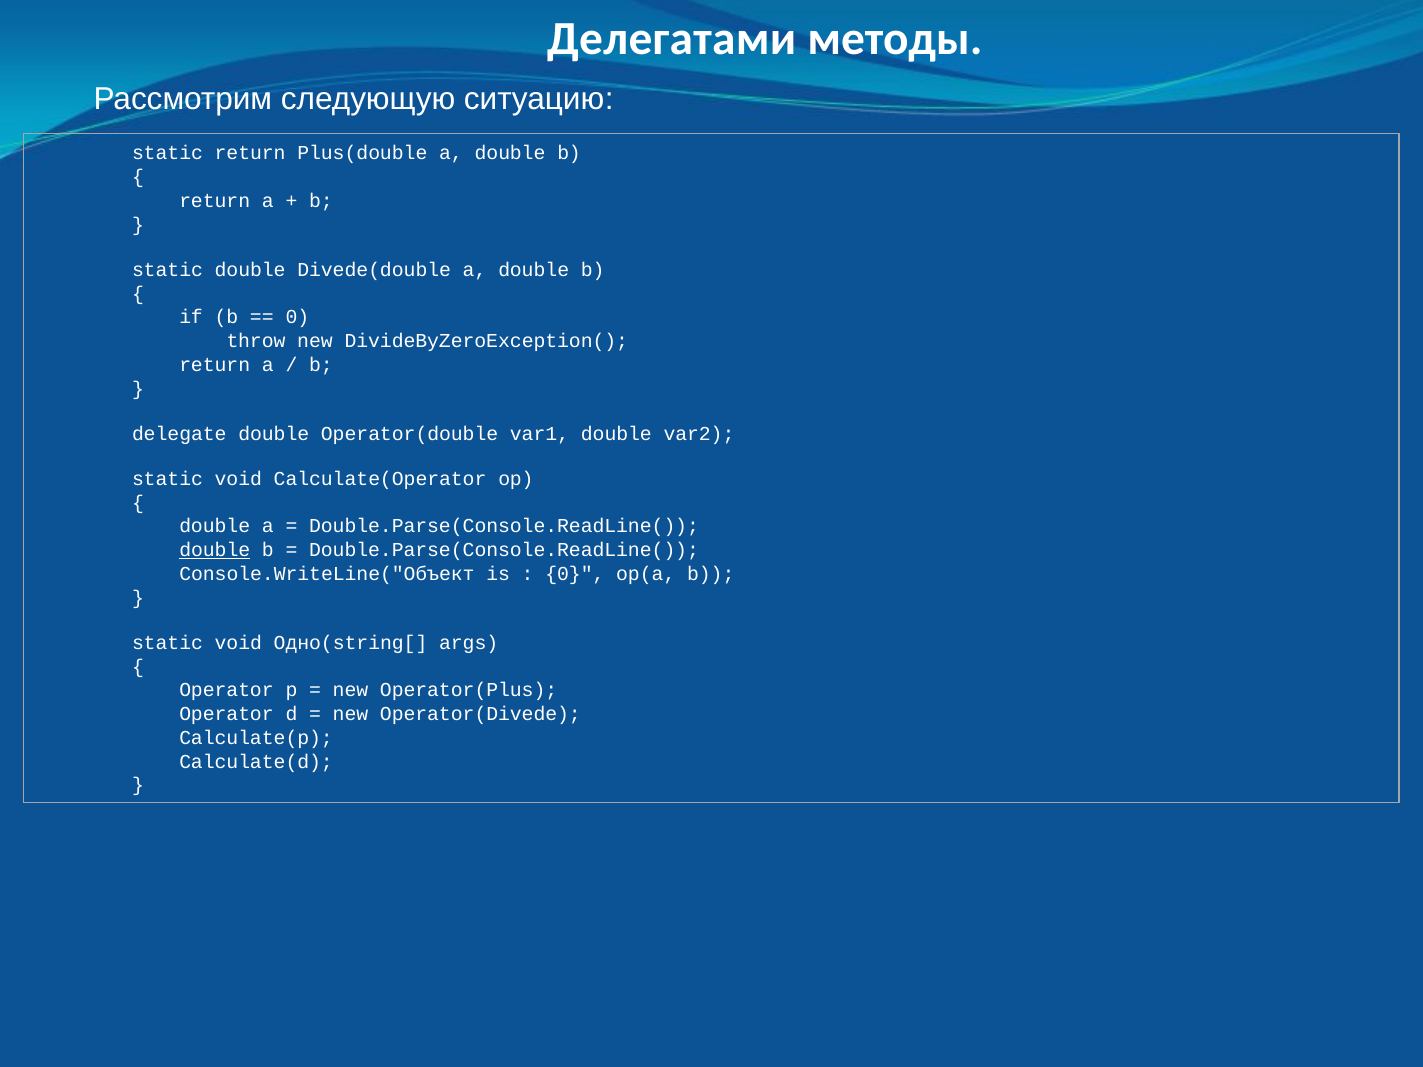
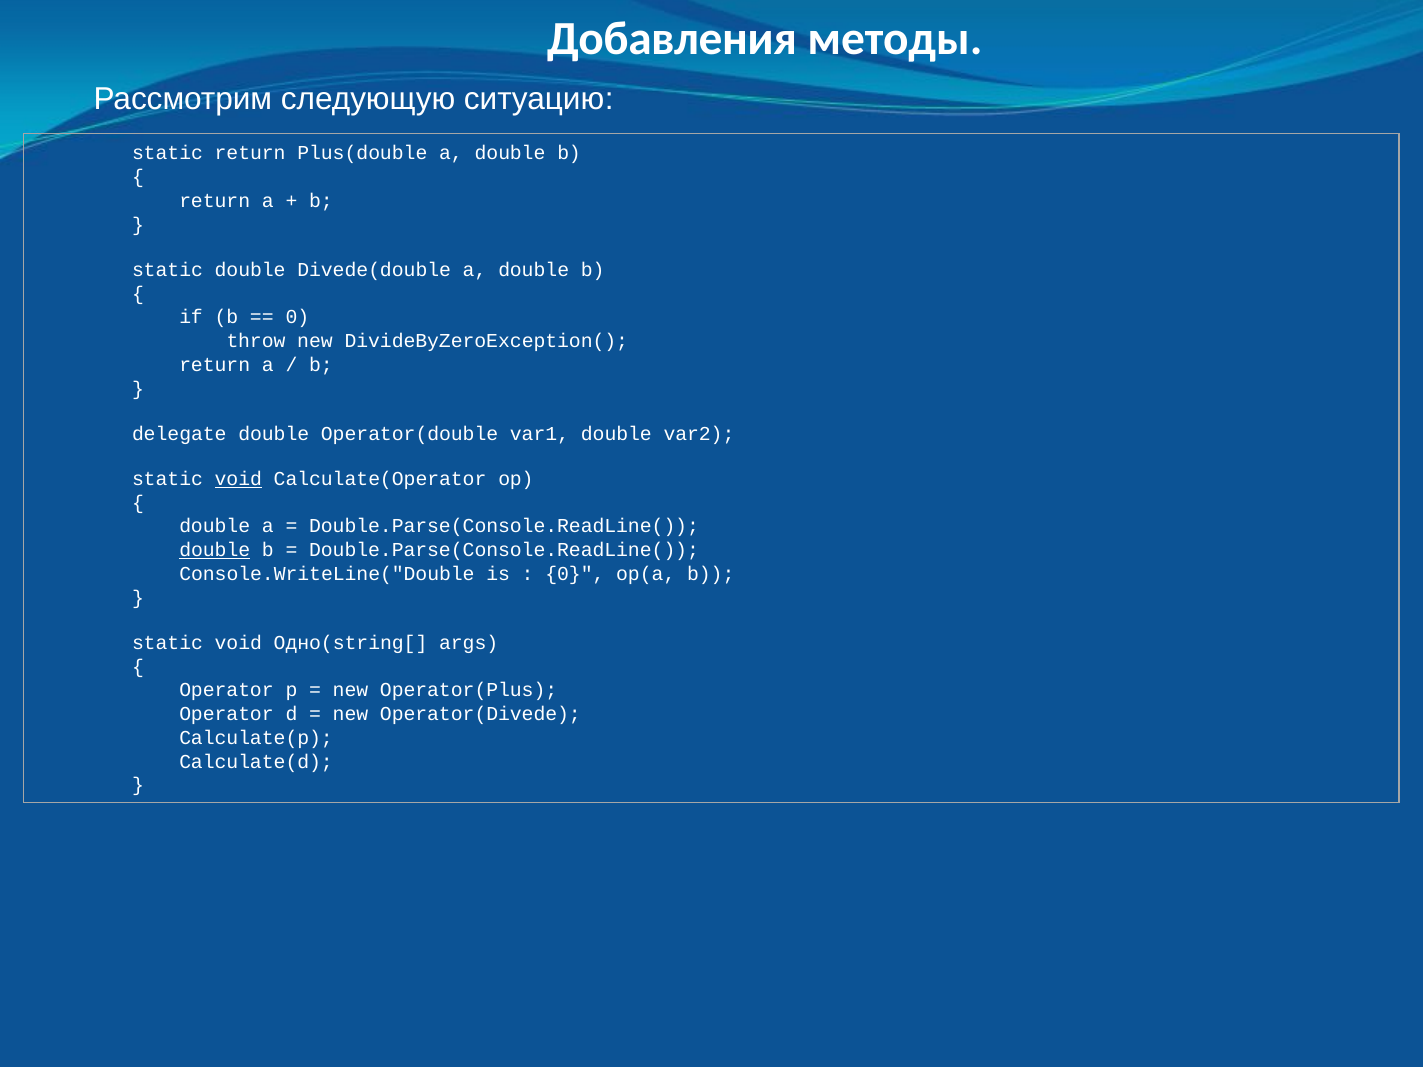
Делегатами: Делегатами -> Добавления
void at (238, 479) underline: none -> present
Console.WriteLine("Объект: Console.WriteLine("Объект -> Console.WriteLine("Double
